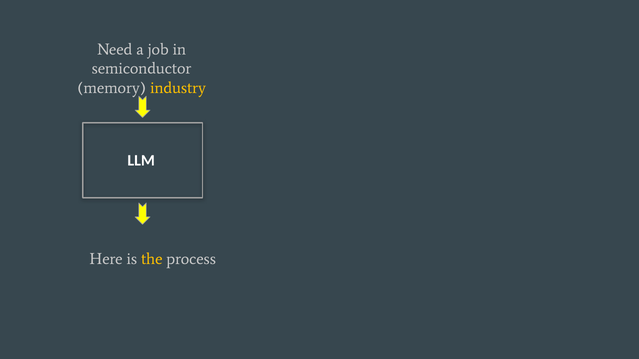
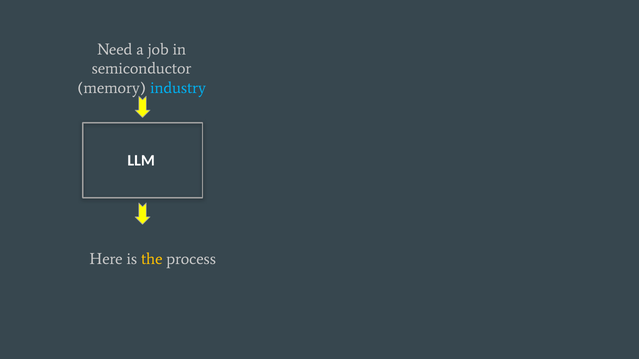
industry colour: yellow -> light blue
